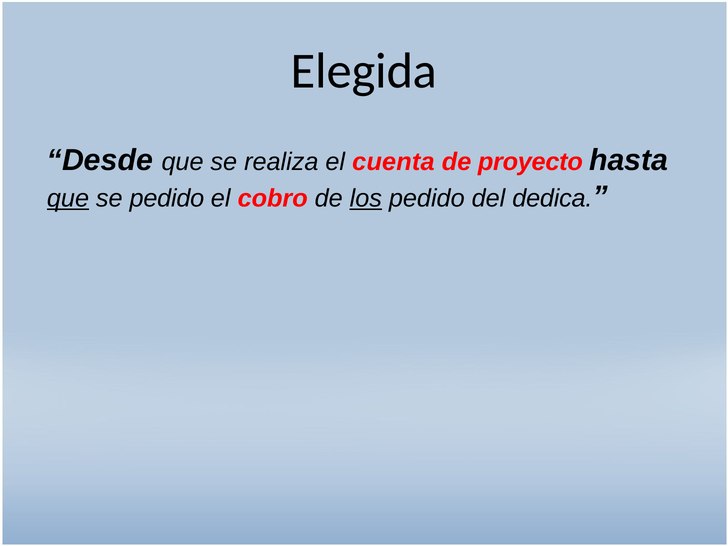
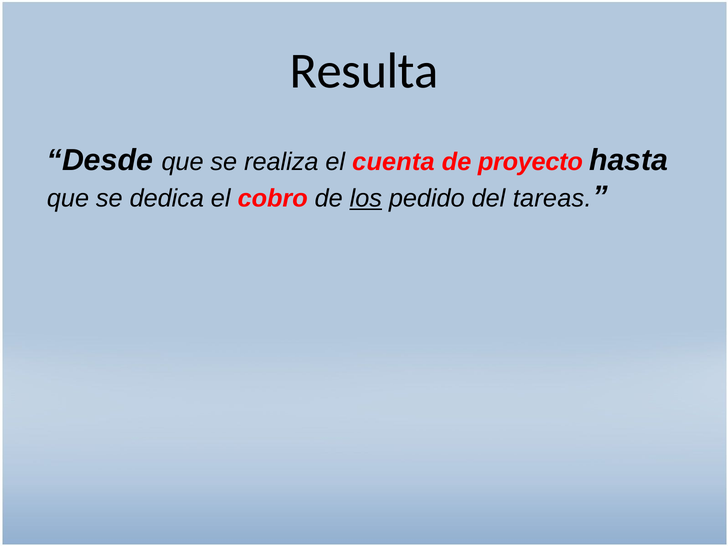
Elegida: Elegida -> Resulta
que at (68, 198) underline: present -> none
se pedido: pedido -> dedica
dedica: dedica -> tareas
